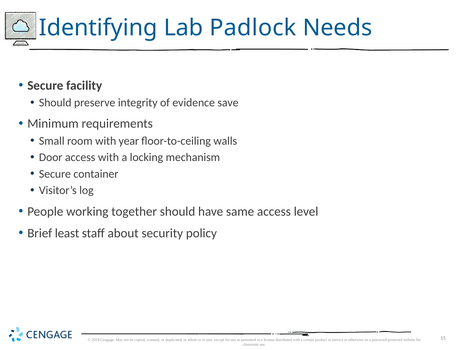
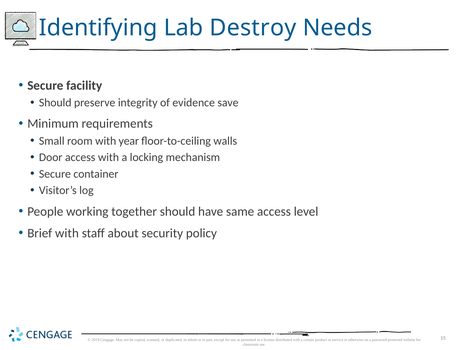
Padlock: Padlock -> Destroy
Brief least: least -> with
